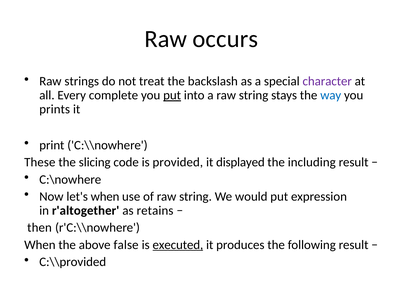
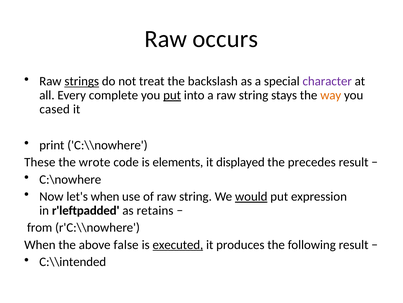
strings underline: none -> present
way colour: blue -> orange
prints: prints -> cased
slicing: slicing -> wrote
provided: provided -> elements
including: including -> precedes
would underline: none -> present
r'altogether: r'altogether -> r'leftpadded
then: then -> from
C:\\provided: C:\\provided -> C:\\intended
